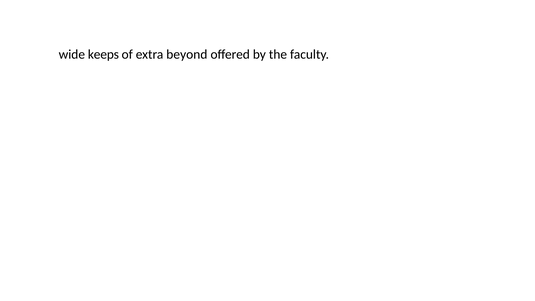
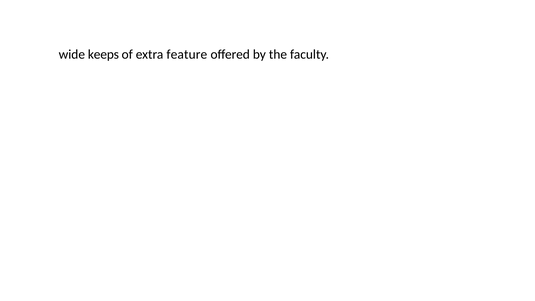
beyond: beyond -> feature
